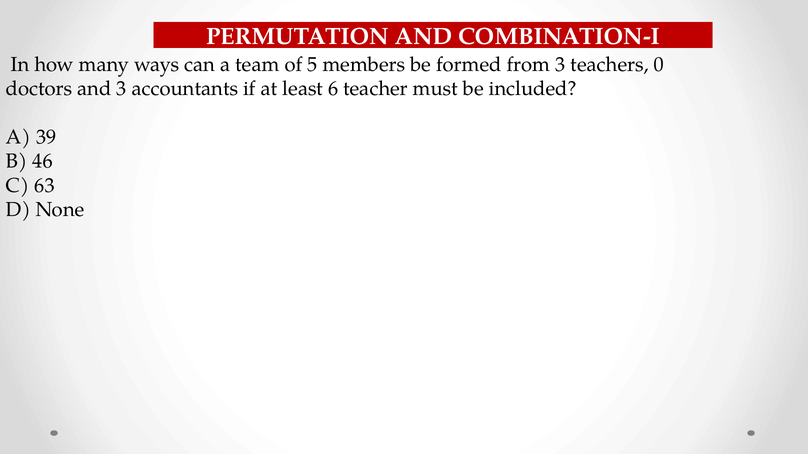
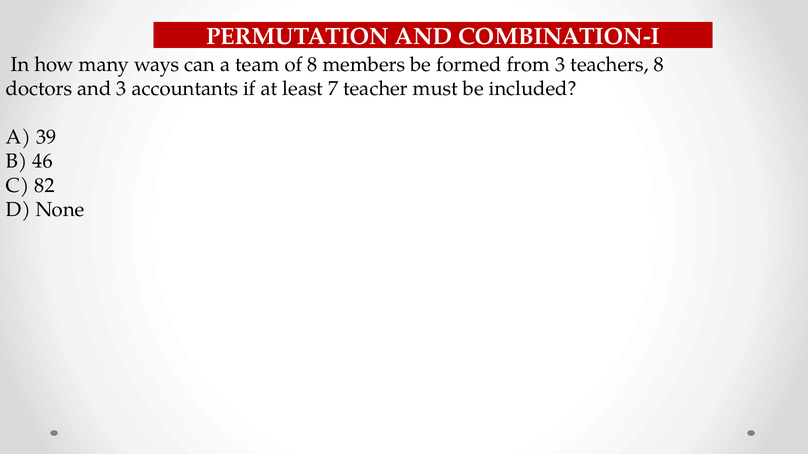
of 5: 5 -> 8
teachers 0: 0 -> 8
6: 6 -> 7
63: 63 -> 82
